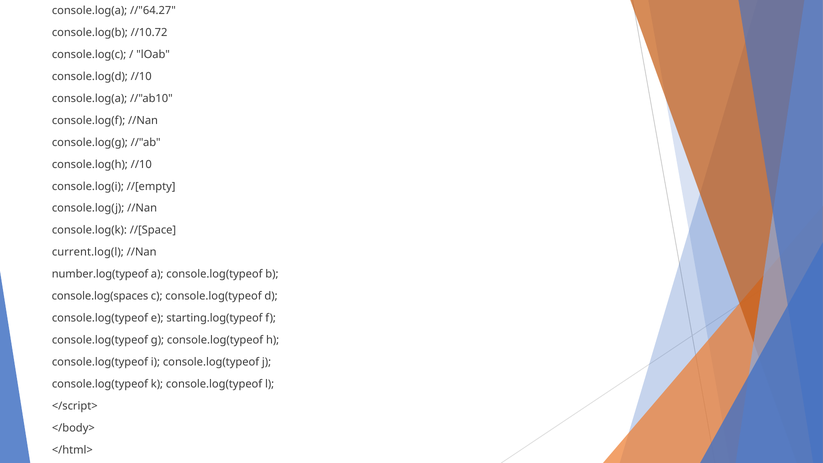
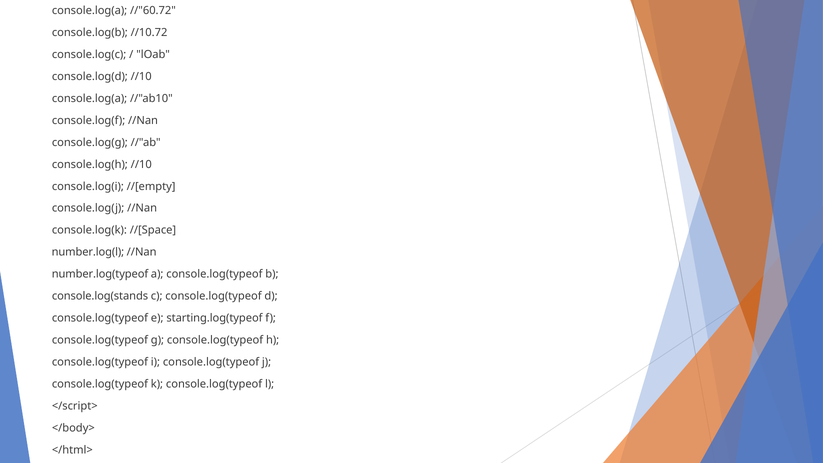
//"64.27: //"64.27 -> //"60.72
current.log(l: current.log(l -> number.log(l
console.log(spaces: console.log(spaces -> console.log(stands
